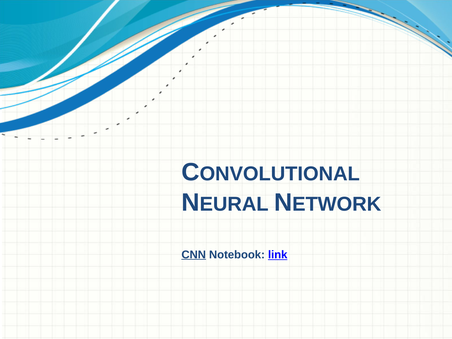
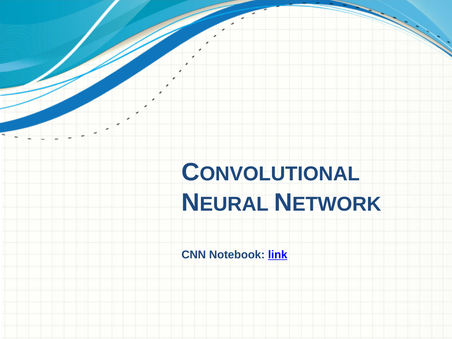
CNN underline: present -> none
